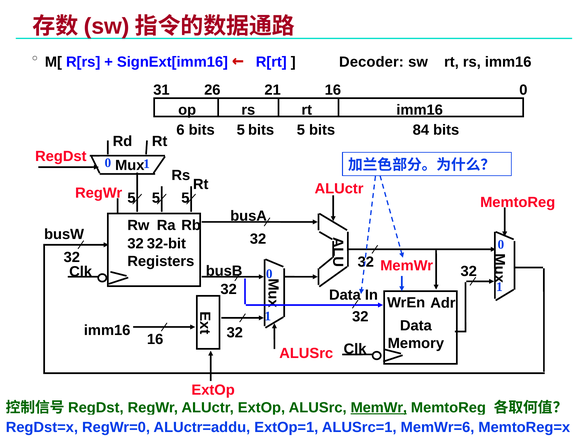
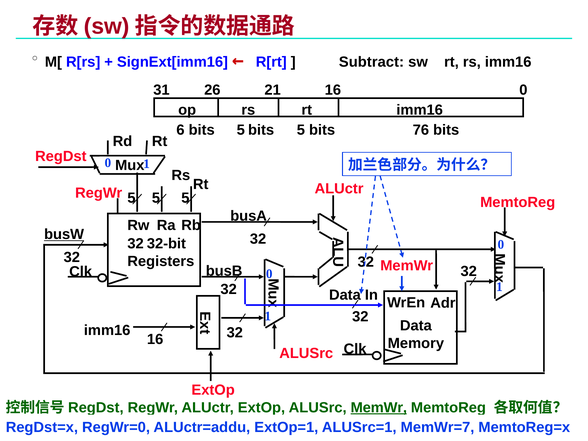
Decoder: Decoder -> Subtract
84: 84 -> 76
busW underline: none -> present
MemWr=6: MemWr=6 -> MemWr=7
